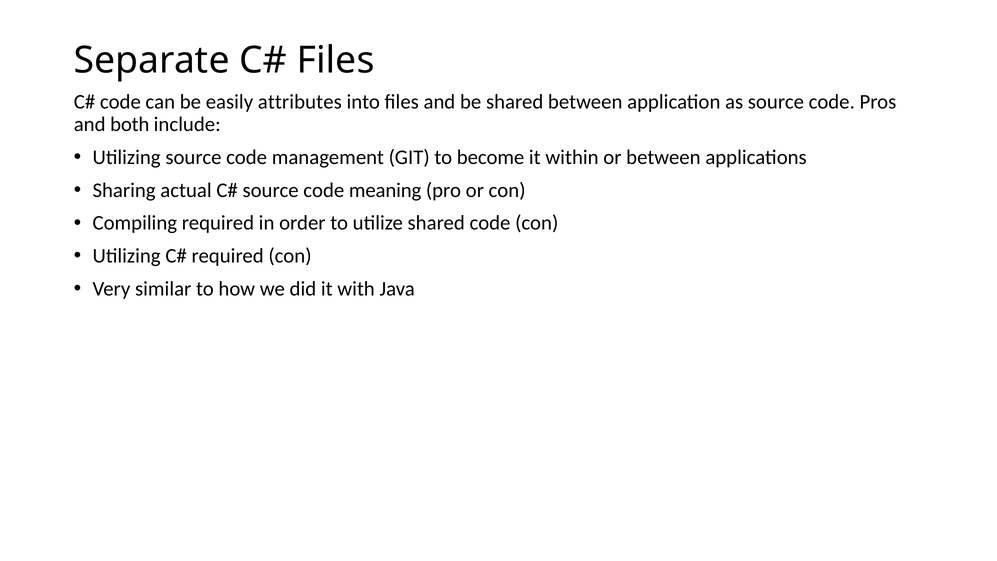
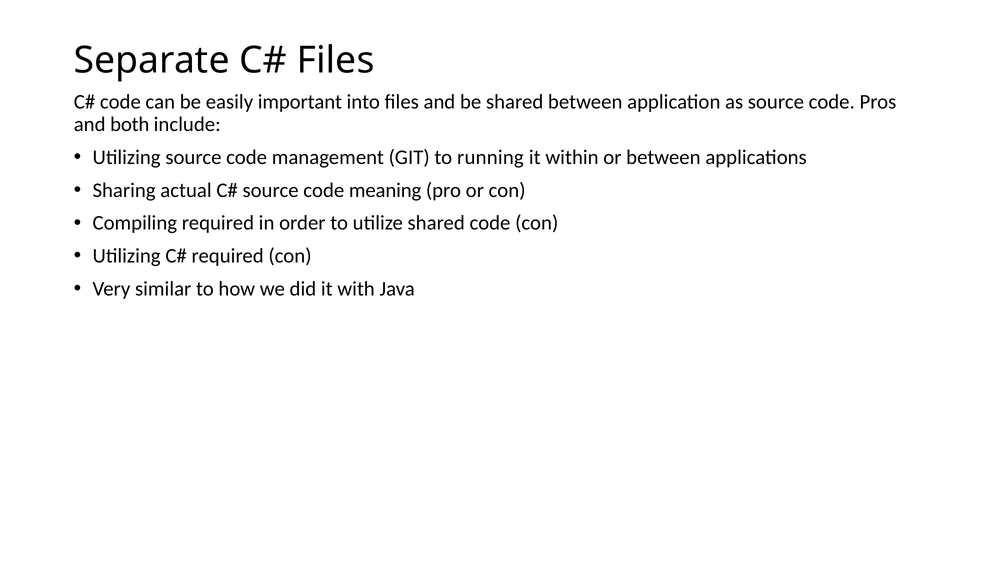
attributes: attributes -> important
become: become -> running
